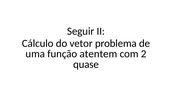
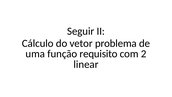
atentem: atentem -> requisito
quase: quase -> linear
